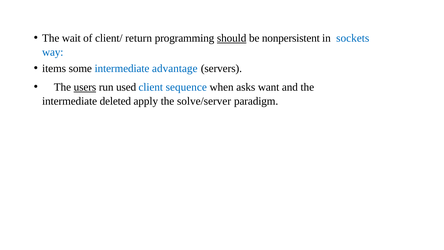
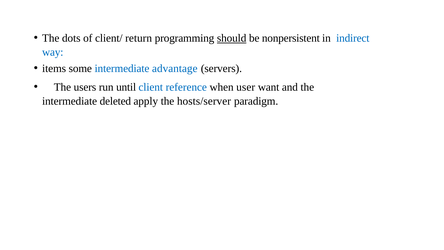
wait: wait -> dots
sockets: sockets -> indirect
users underline: present -> none
used: used -> until
sequence: sequence -> reference
asks: asks -> user
solve/server: solve/server -> hosts/server
